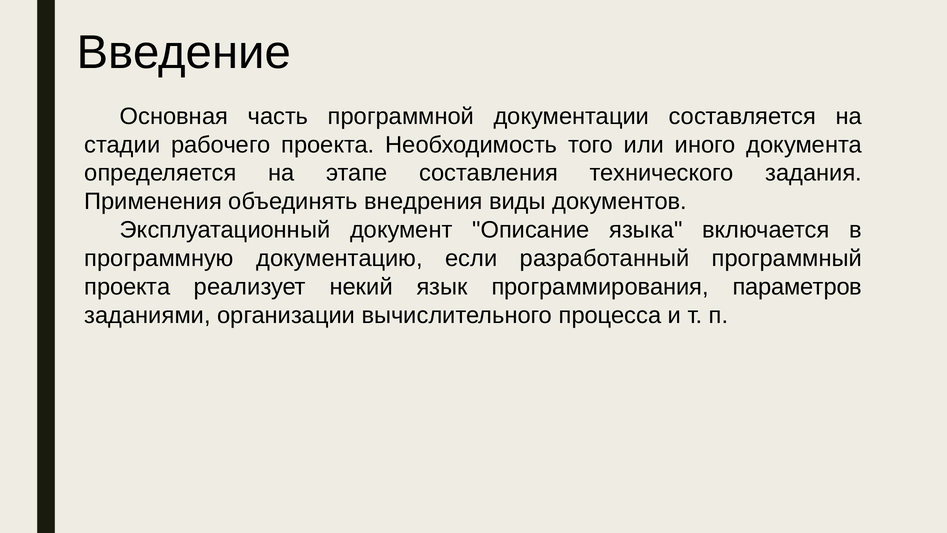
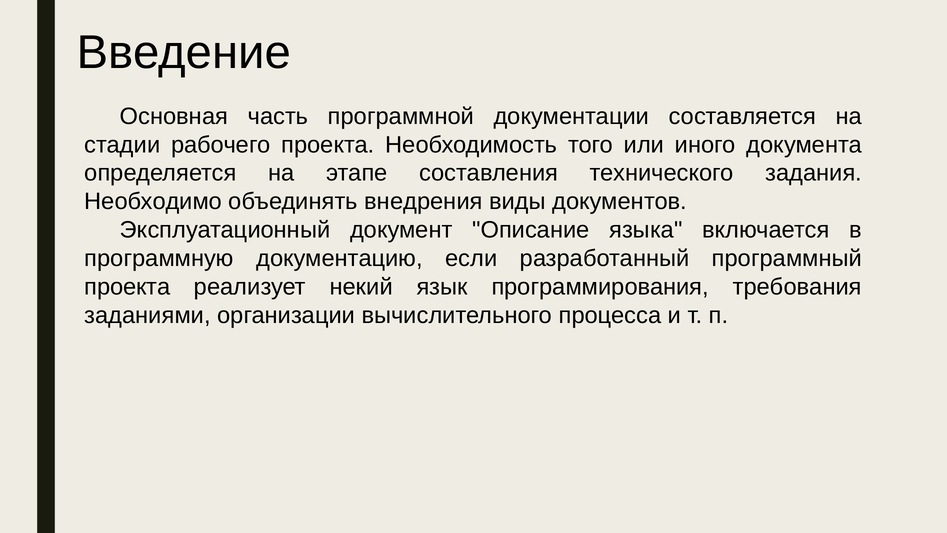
Применения: Применения -> Необходимо
параметров: параметров -> требования
